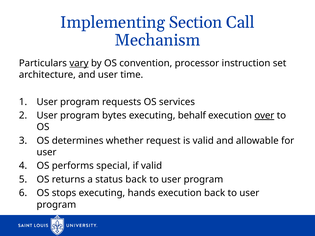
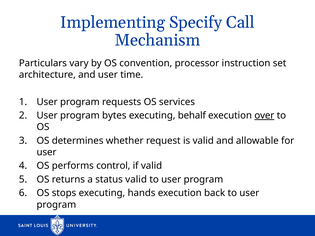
Section: Section -> Specify
vary underline: present -> none
special: special -> control
status back: back -> valid
